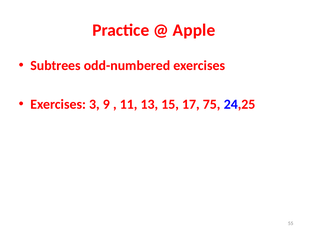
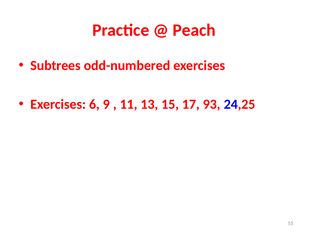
Apple: Apple -> Peach
3: 3 -> 6
75: 75 -> 93
